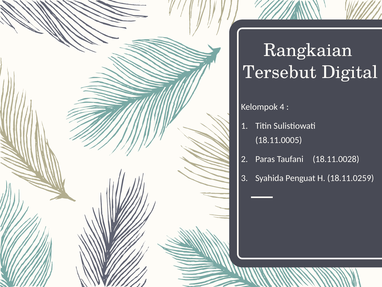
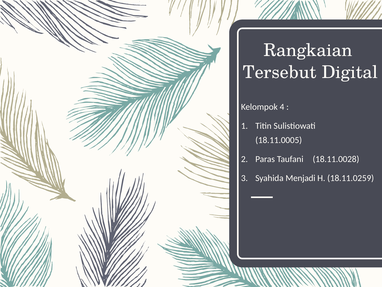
Penguat: Penguat -> Menjadi
